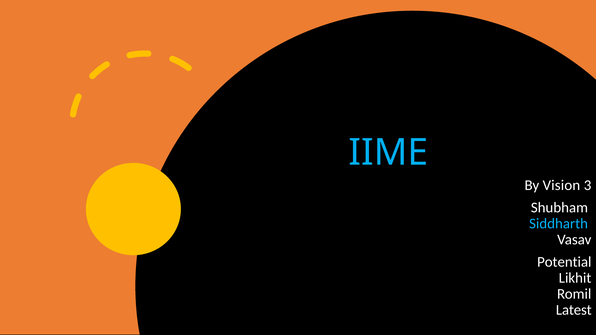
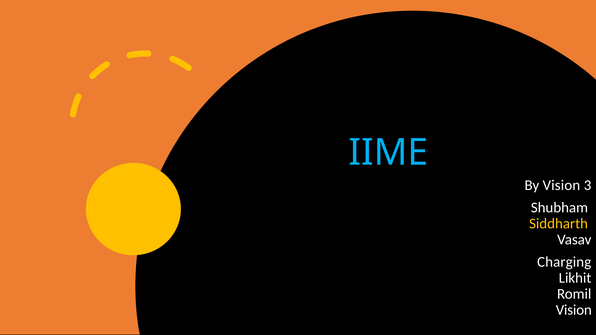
Siddharth colour: light blue -> yellow
Potential: Potential -> Charging
Latest at (574, 310): Latest -> Vision
